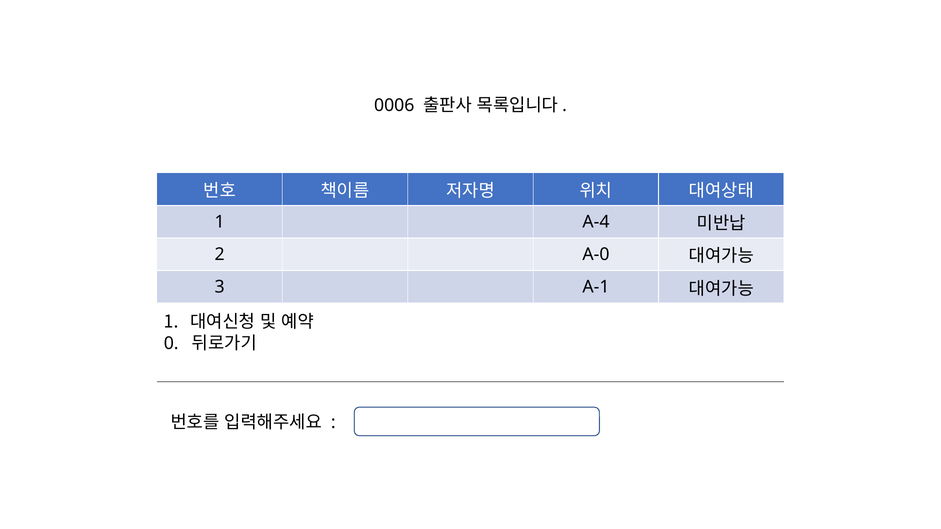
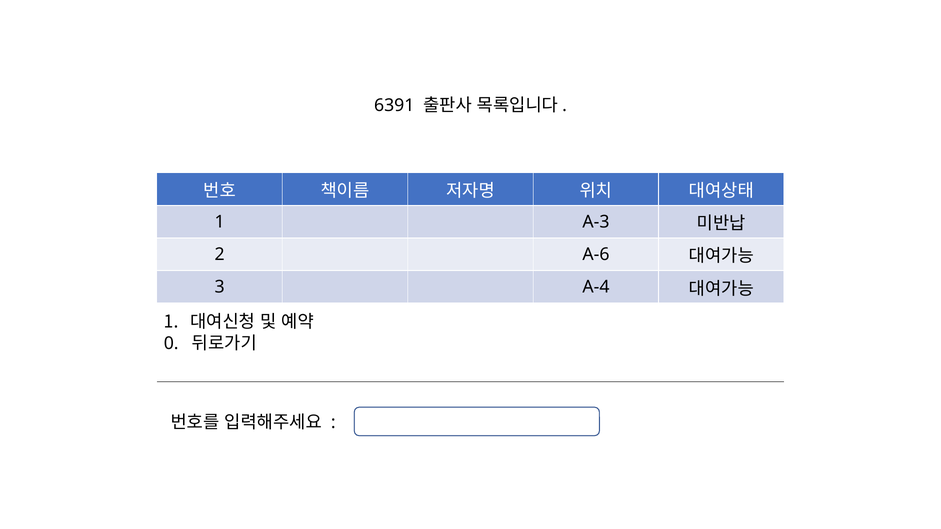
0006: 0006 -> 6391
A-4: A-4 -> A-3
A-0: A-0 -> A-6
A-1: A-1 -> A-4
